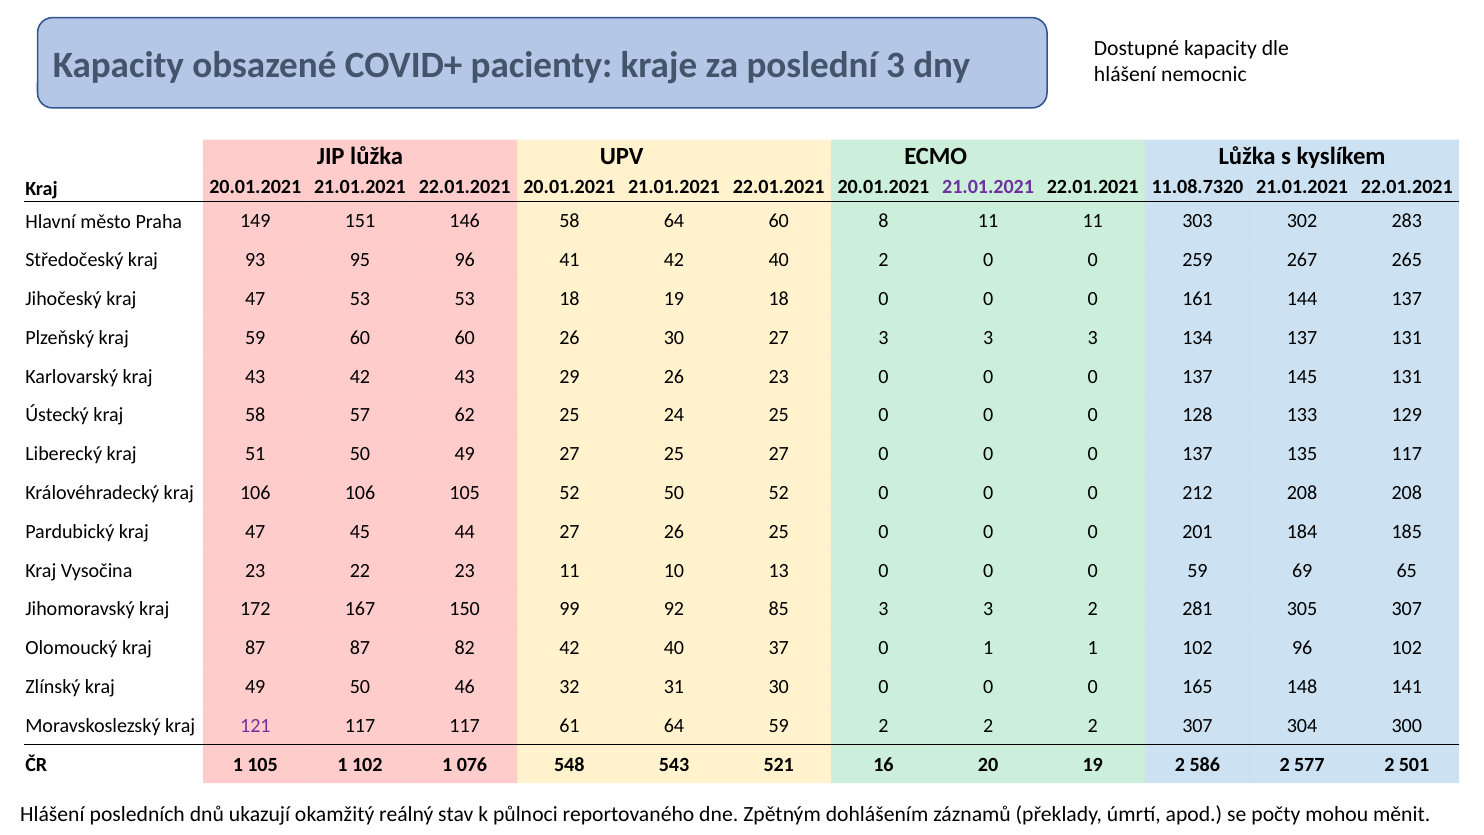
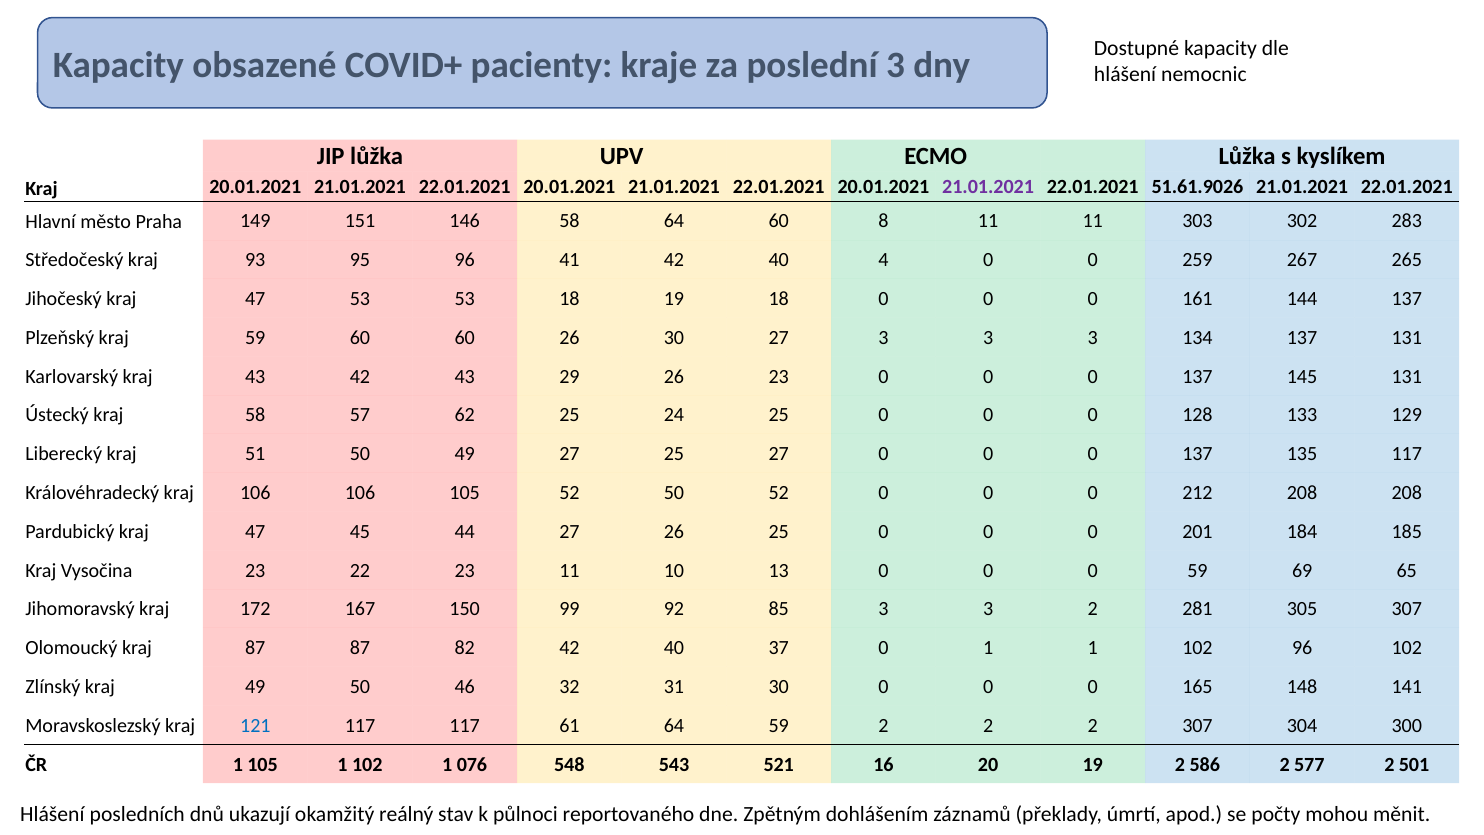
11.08.7320: 11.08.7320 -> 51.61.9026
40 2: 2 -> 4
121 colour: purple -> blue
